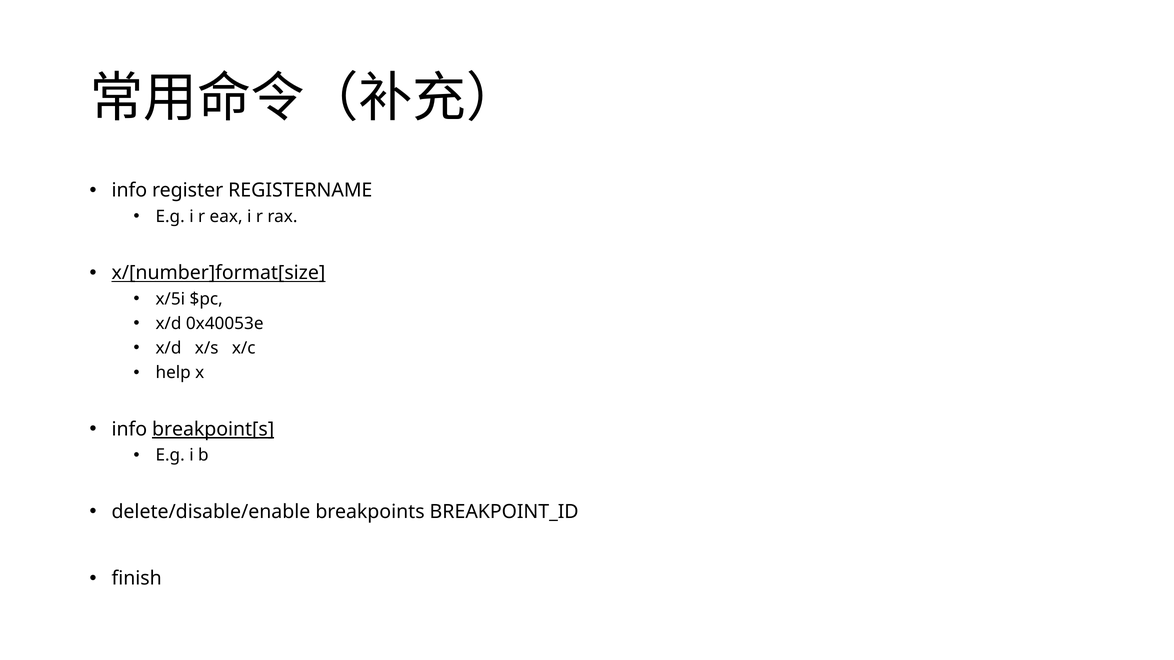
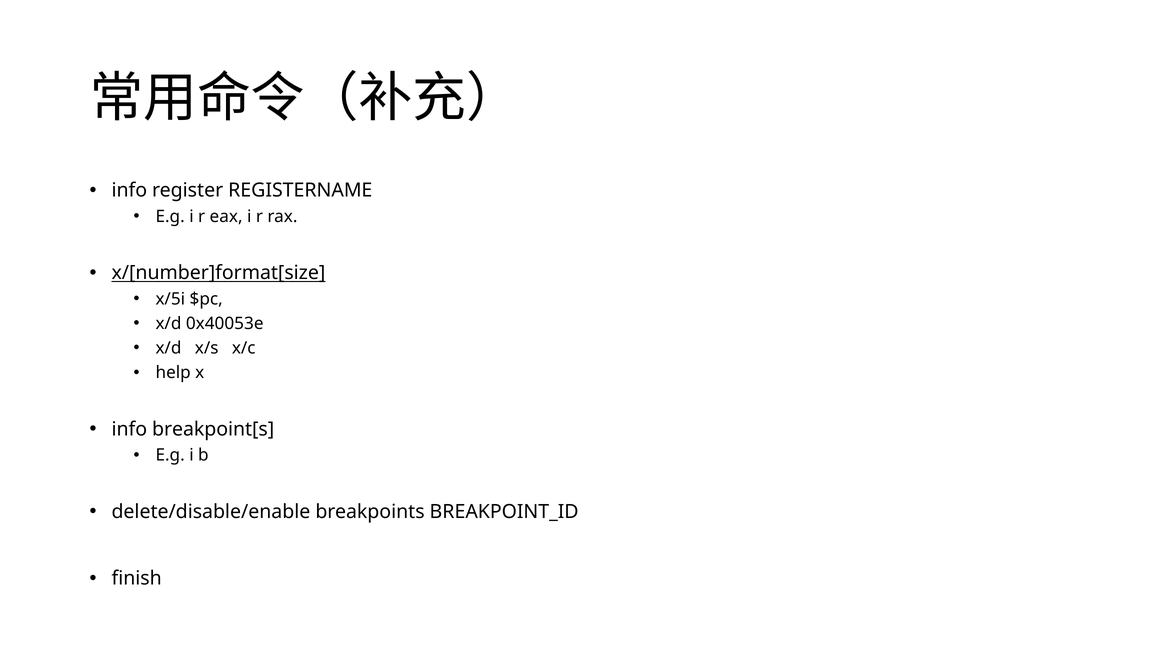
breakpoint[s underline: present -> none
